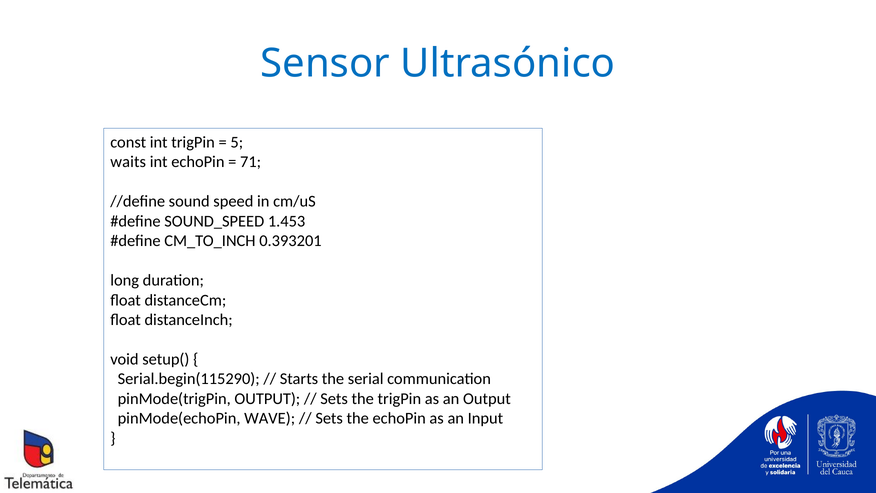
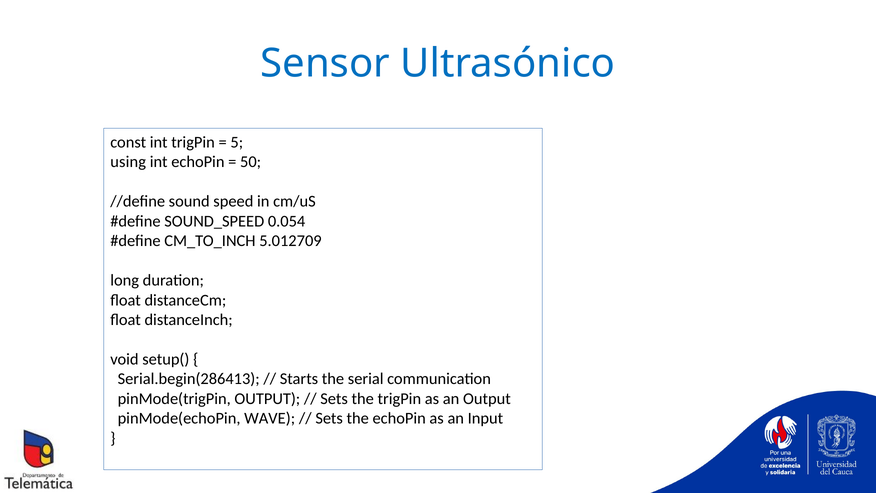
waits: waits -> using
71: 71 -> 50
1.453: 1.453 -> 0.054
0.393201: 0.393201 -> 5.012709
Serial.begin(115290: Serial.begin(115290 -> Serial.begin(286413
